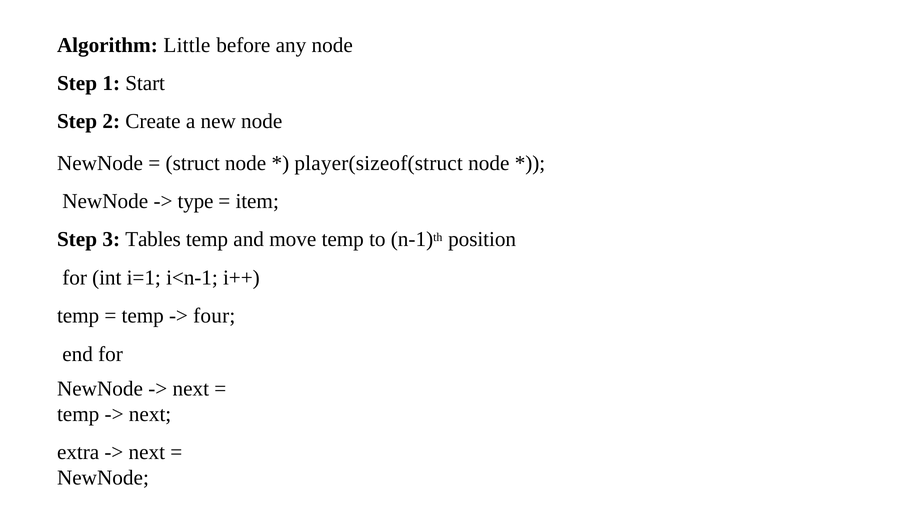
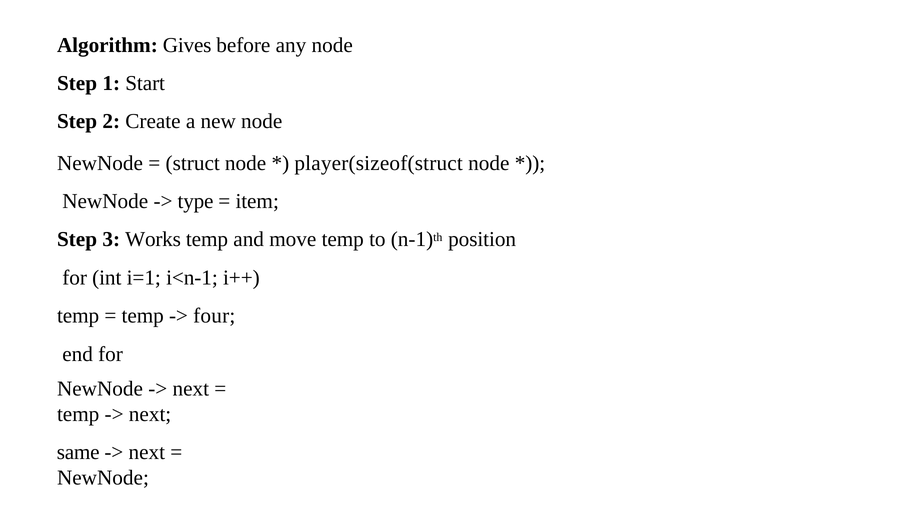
Little: Little -> Gives
Tables: Tables -> Works
extra: extra -> same
